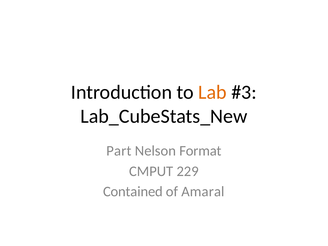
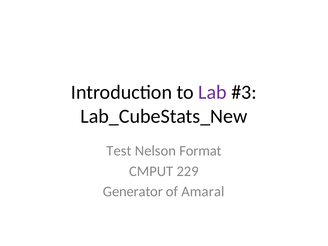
Lab colour: orange -> purple
Part: Part -> Test
Contained: Contained -> Generator
